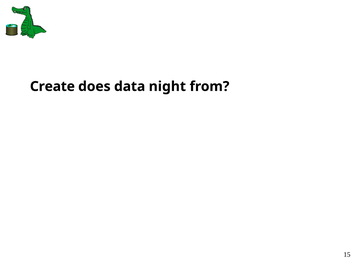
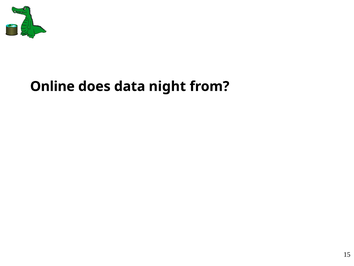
Create: Create -> Online
